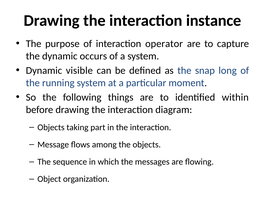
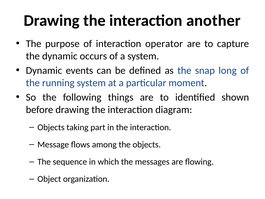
instance: instance -> another
visible: visible -> events
within: within -> shown
